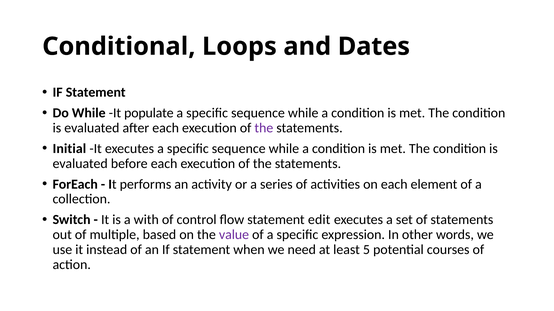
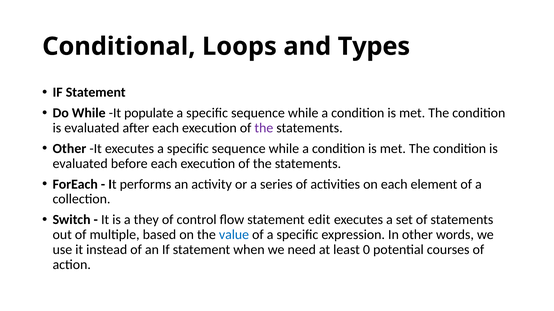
Dates: Dates -> Types
Initial at (69, 149): Initial -> Other
with: with -> they
value colour: purple -> blue
5: 5 -> 0
